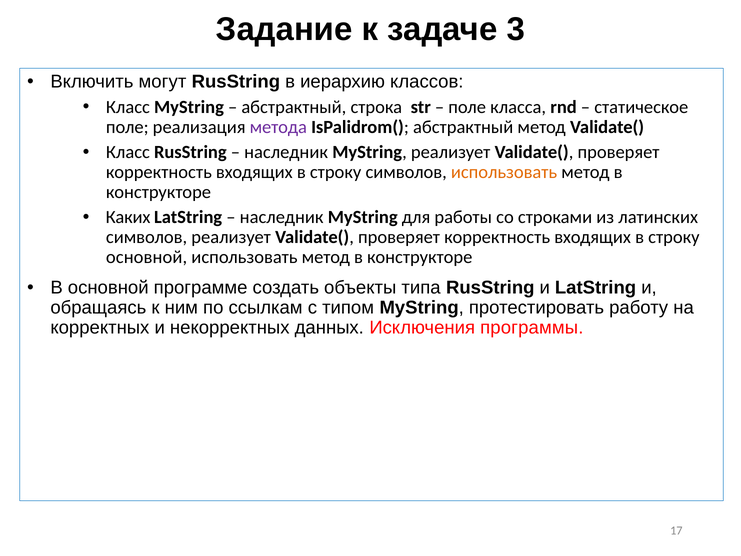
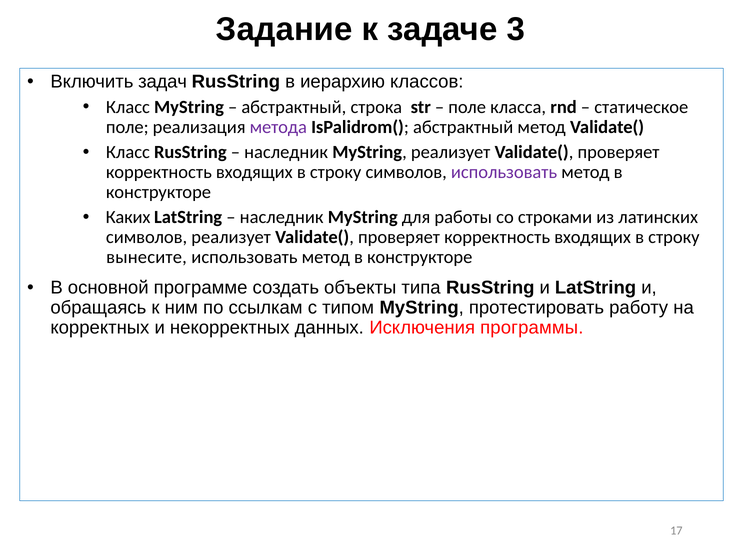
могут: могут -> задач
использовать at (504, 172) colour: orange -> purple
основной at (147, 257): основной -> вынесите
